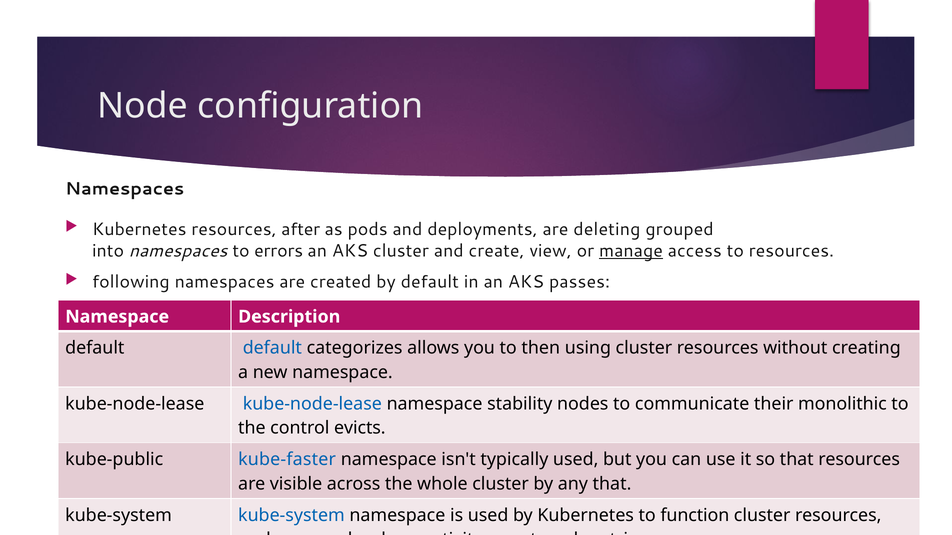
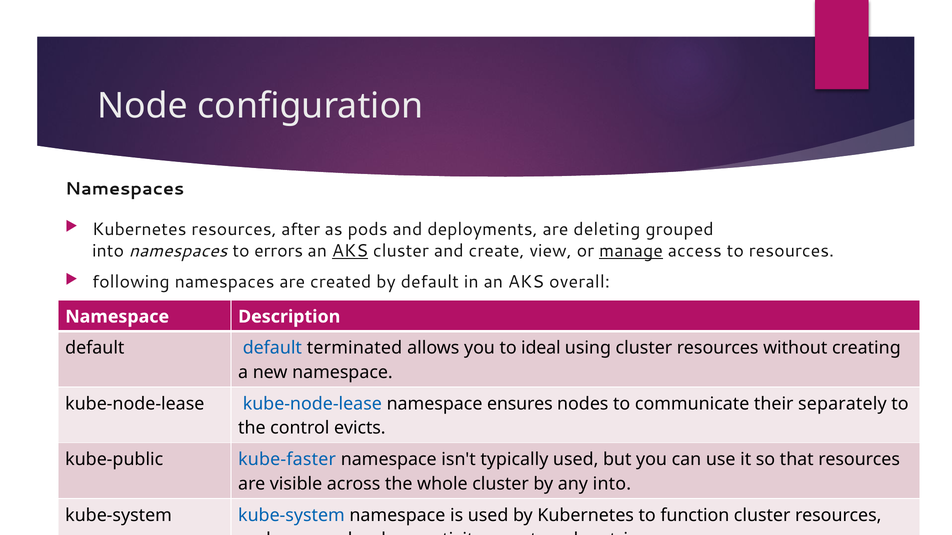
AKS at (350, 251) underline: none -> present
passes: passes -> overall
categorizes: categorizes -> terminated
then: then -> ideal
stability: stability -> ensures
monolithic: monolithic -> separately
any that: that -> into
